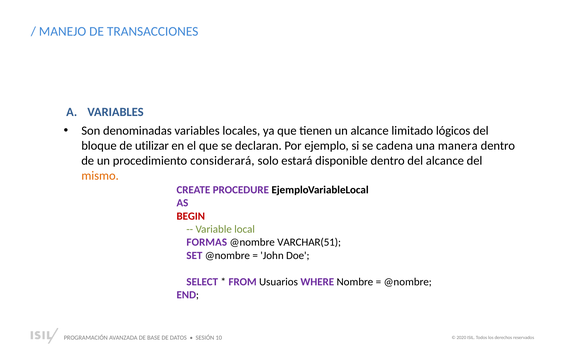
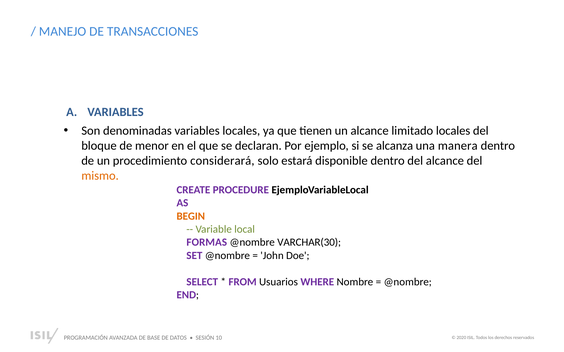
limitado lógicos: lógicos -> locales
utilizar: utilizar -> menor
cadena: cadena -> alcanza
BEGIN colour: red -> orange
VARCHAR(51: VARCHAR(51 -> VARCHAR(30
